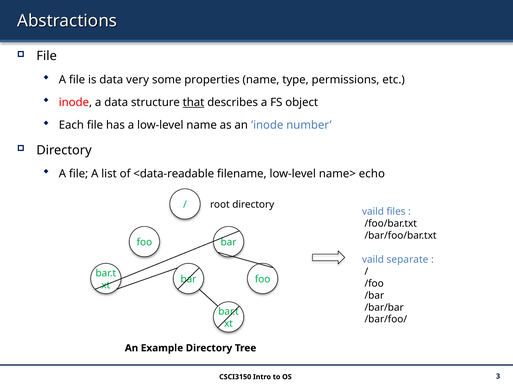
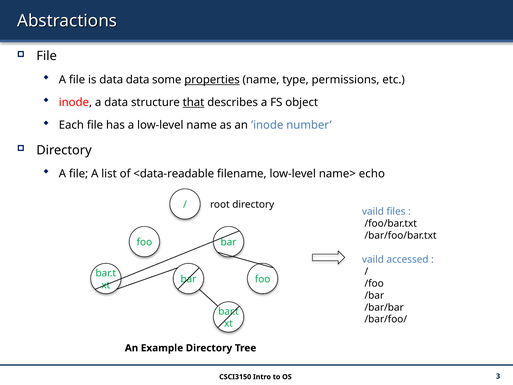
data very: very -> data
properties underline: none -> present
separate: separate -> accessed
